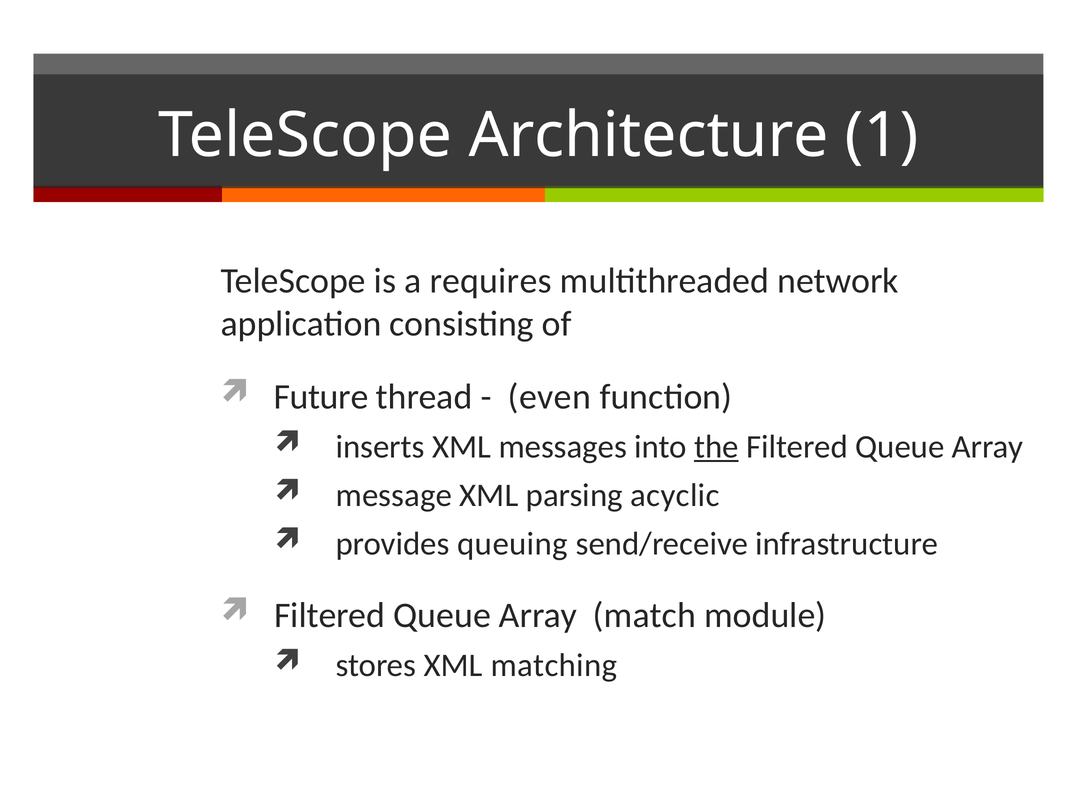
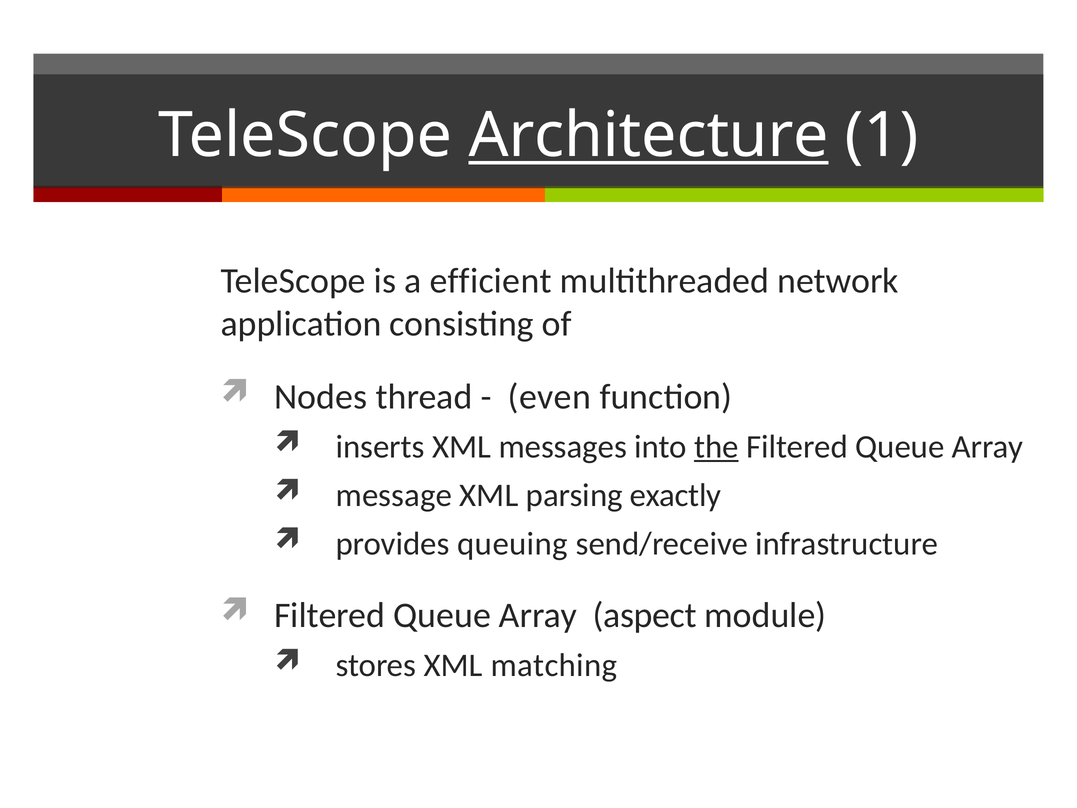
Architecture underline: none -> present
requires: requires -> efficient
Future: Future -> Nodes
acyclic: acyclic -> exactly
match: match -> aspect
